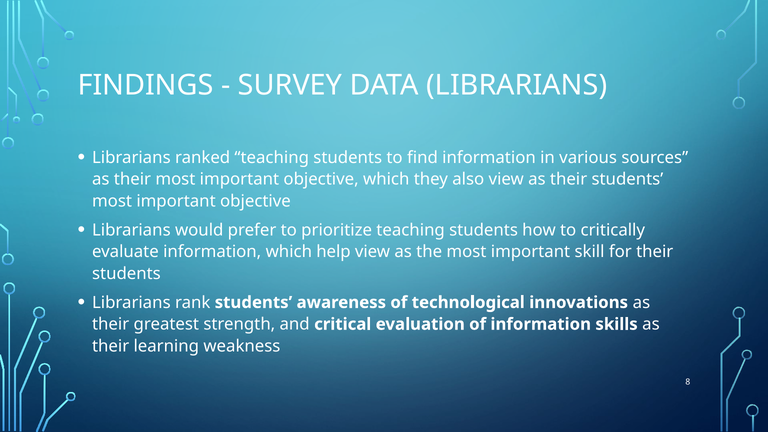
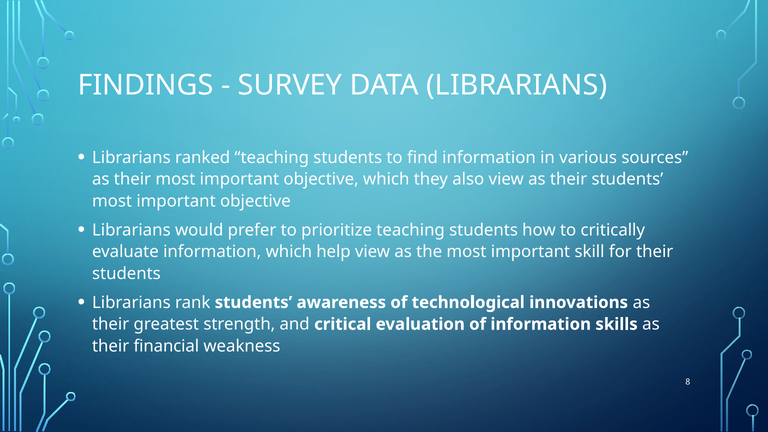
learning: learning -> financial
